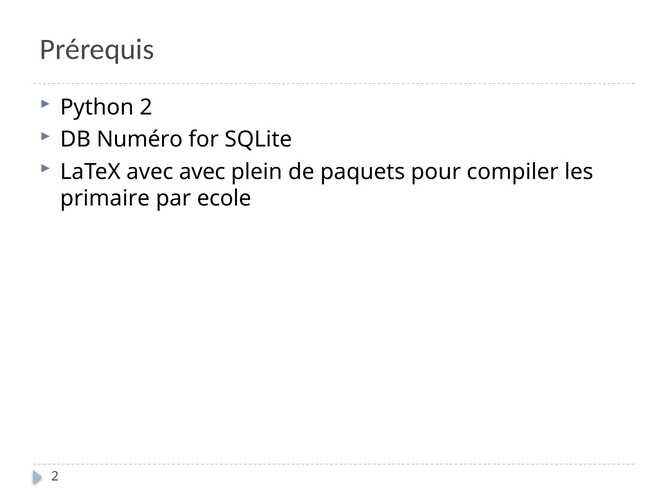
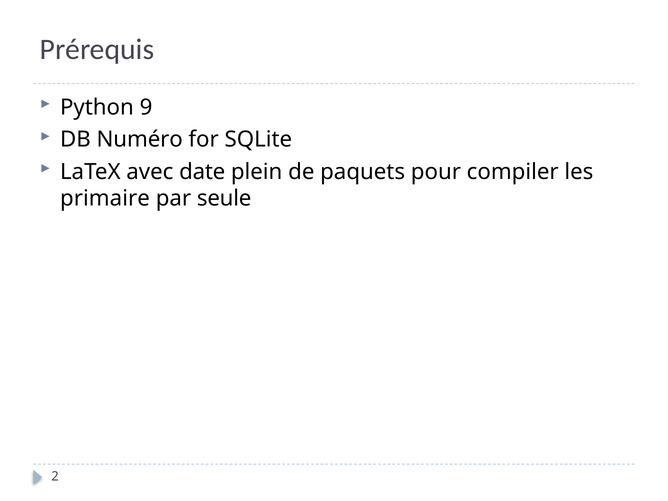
Python 2: 2 -> 9
avec avec: avec -> date
ecole: ecole -> seule
